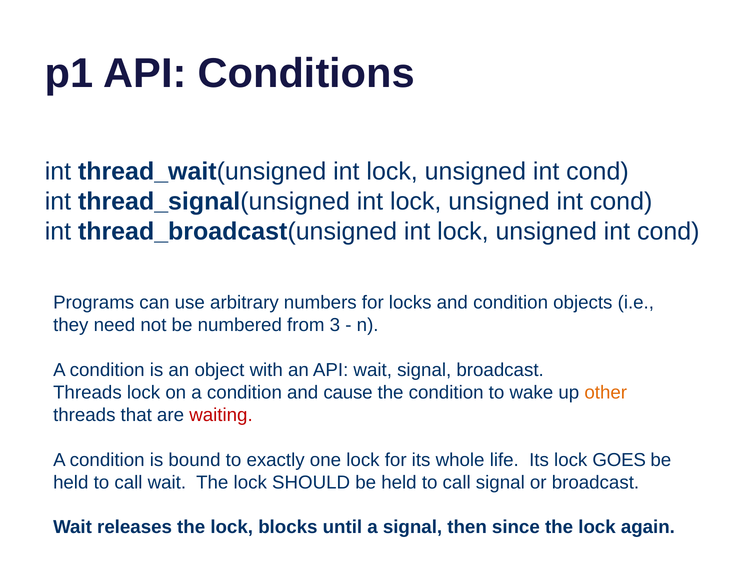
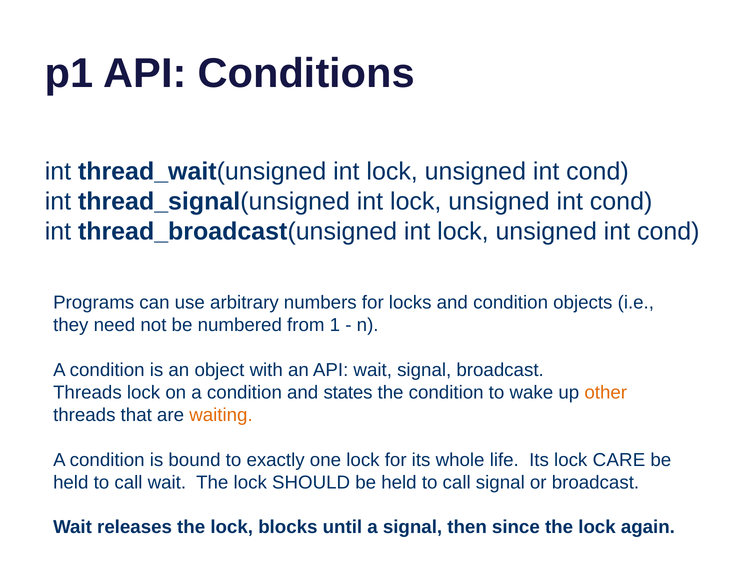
3: 3 -> 1
cause: cause -> states
waiting colour: red -> orange
GOES: GOES -> CARE
